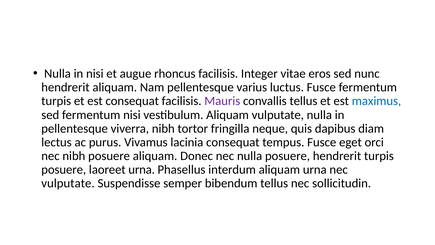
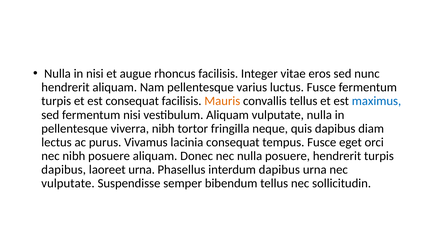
Mauris colour: purple -> orange
posuere at (64, 169): posuere -> dapibus
interdum aliquam: aliquam -> dapibus
